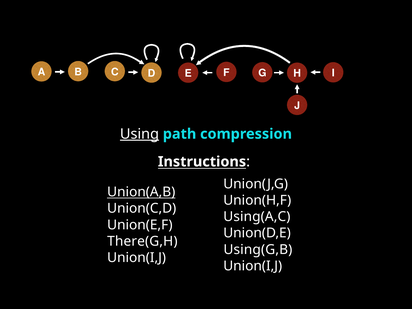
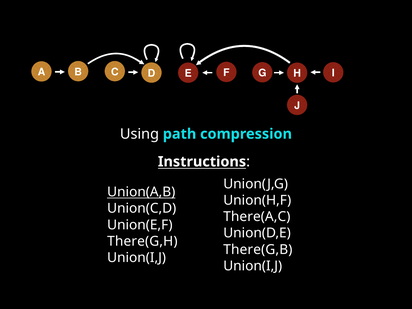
Using underline: present -> none
Using(A,C: Using(A,C -> There(A,C
Using(G,B: Using(G,B -> There(G,B
